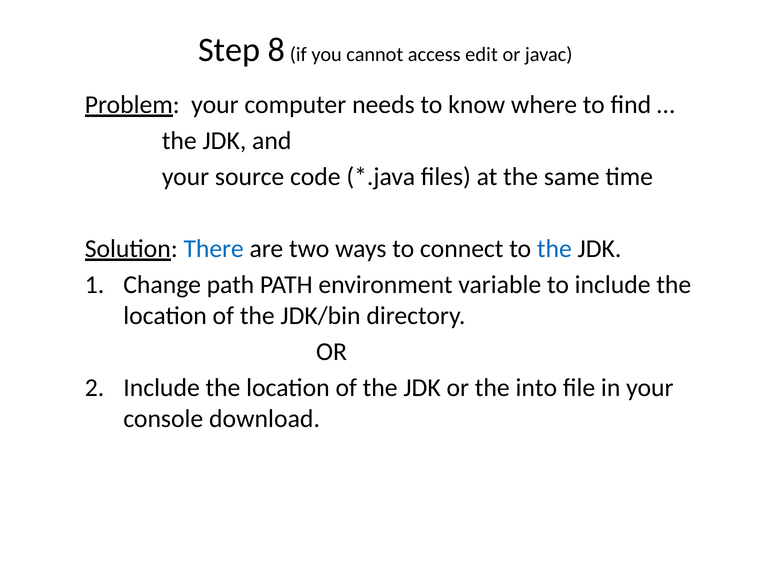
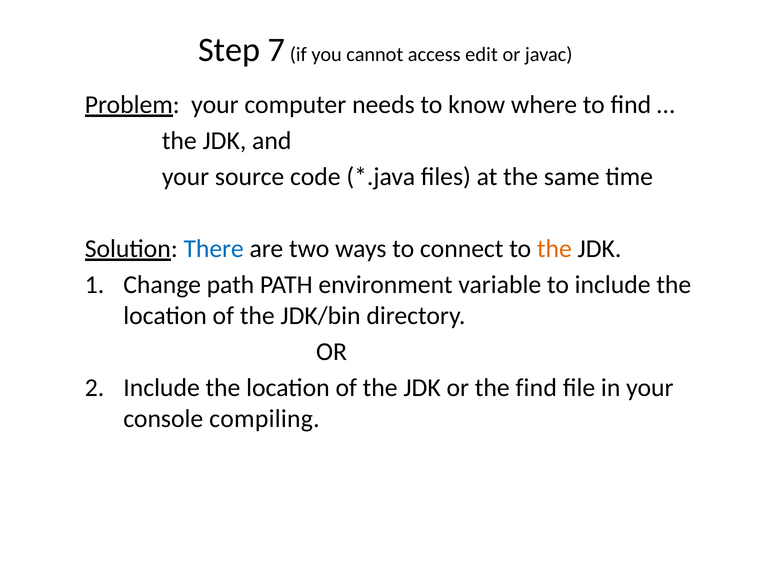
8: 8 -> 7
the at (554, 248) colour: blue -> orange
the into: into -> find
download: download -> compiling
